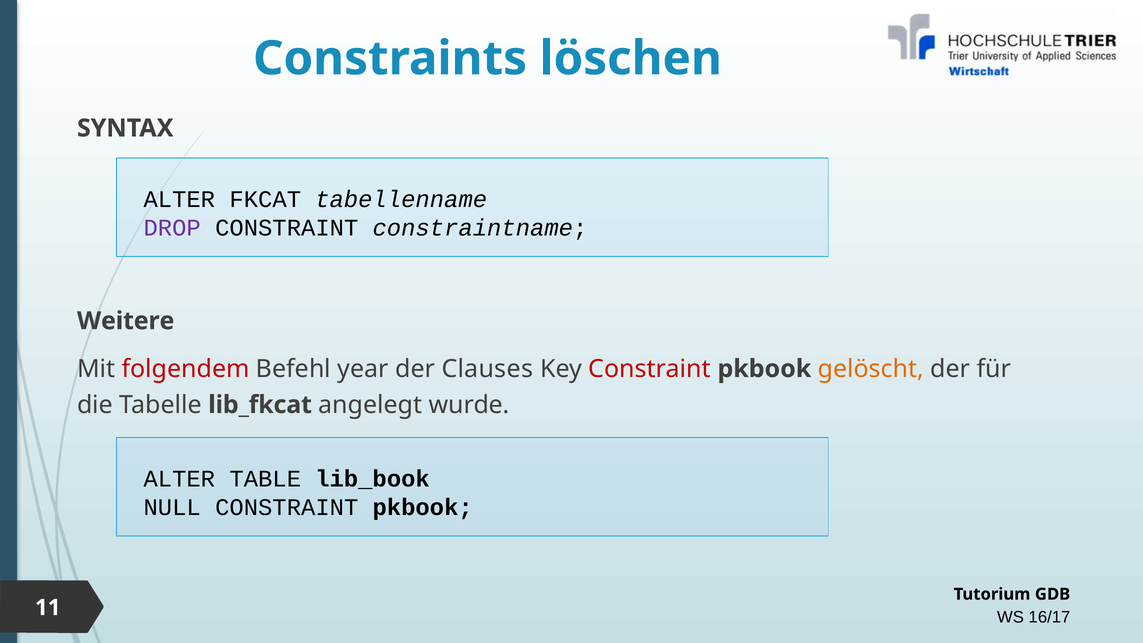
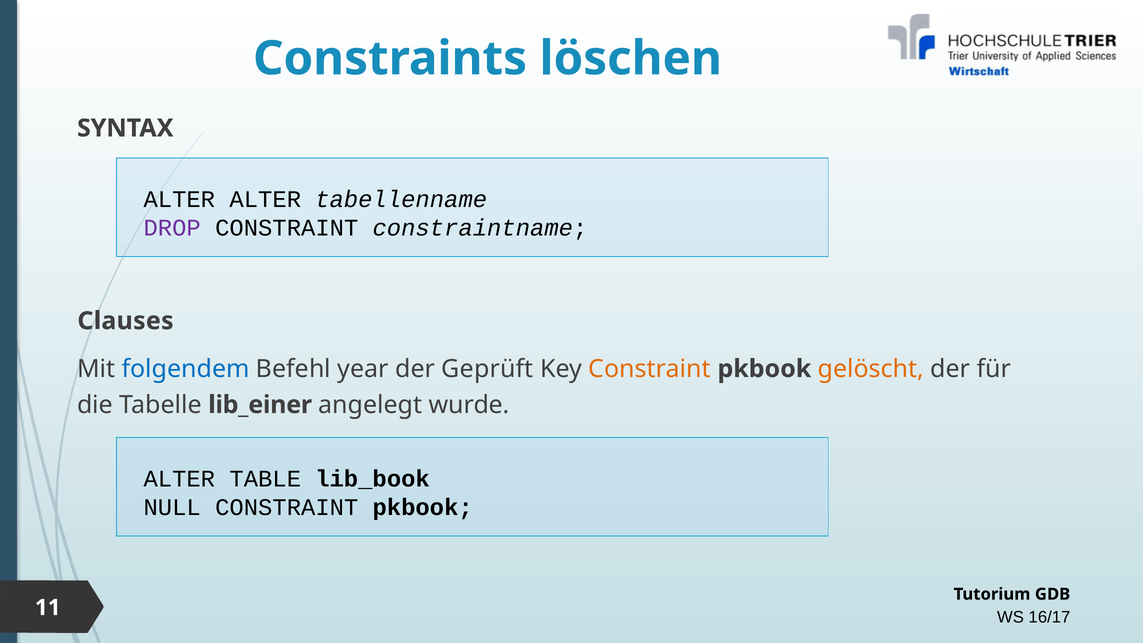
ALTER FKCAT: FKCAT -> ALTER
Weitere: Weitere -> Clauses
folgendem colour: red -> blue
Clauses: Clauses -> Geprüft
Constraint at (650, 369) colour: red -> orange
lib_fkcat: lib_fkcat -> lib_einer
